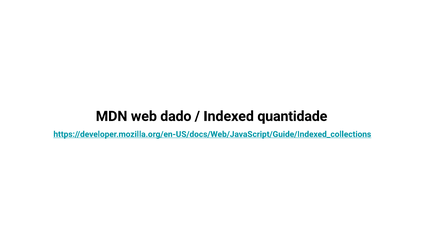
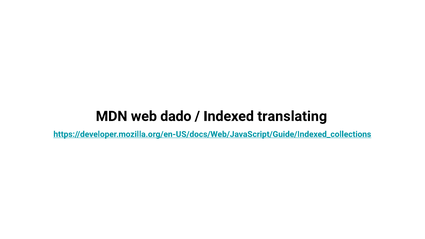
quantidade: quantidade -> translating
